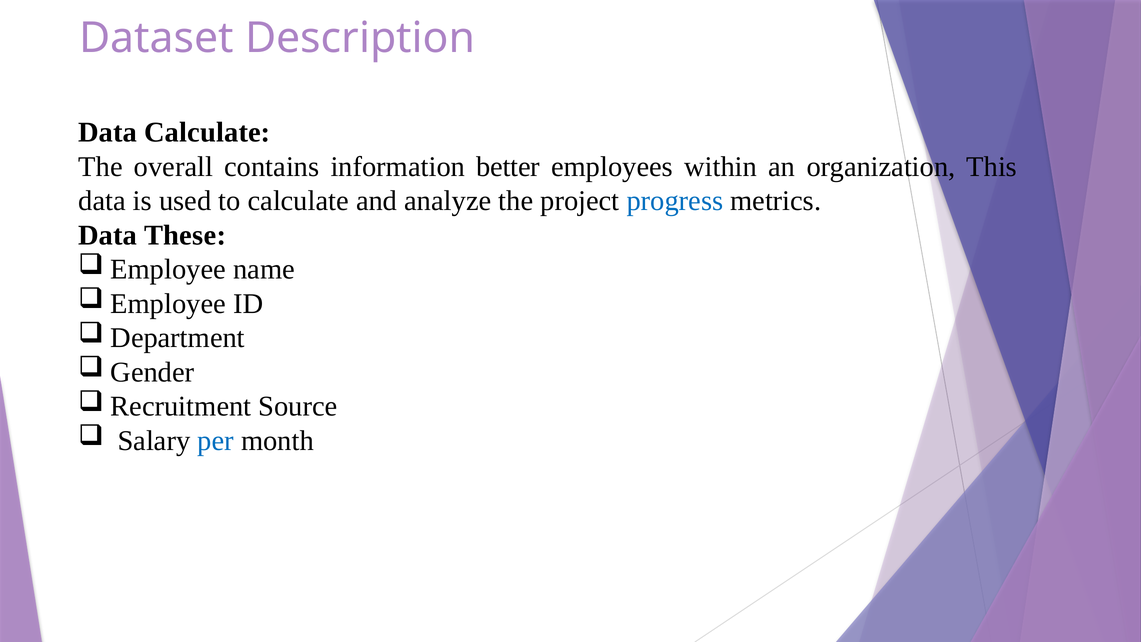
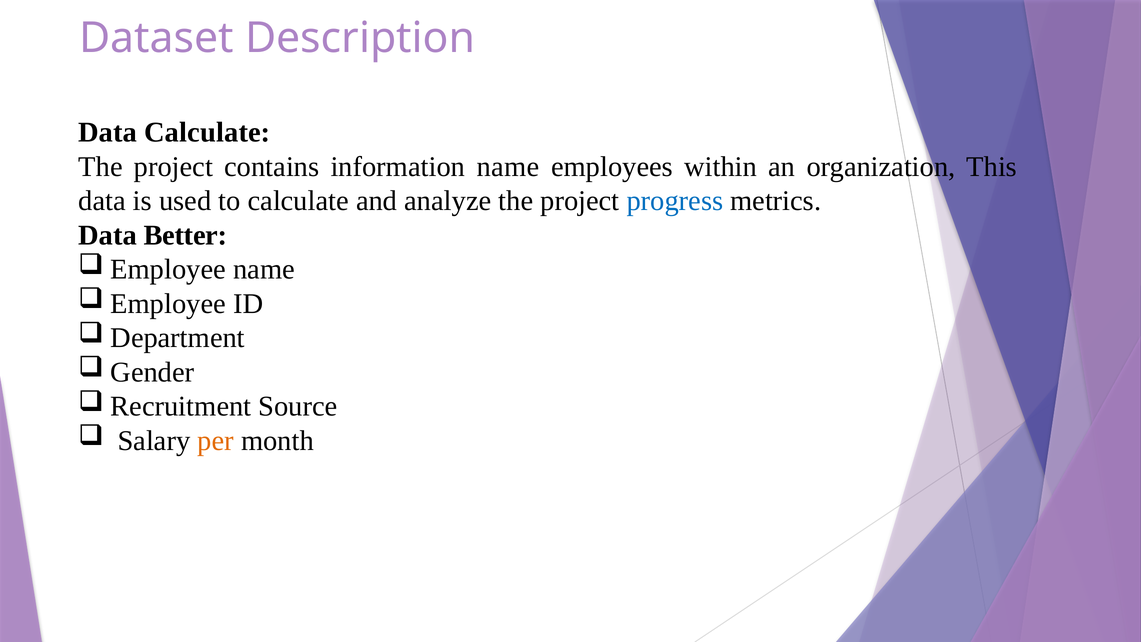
overall at (173, 167): overall -> project
information better: better -> name
These: These -> Better
per colour: blue -> orange
